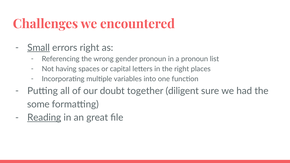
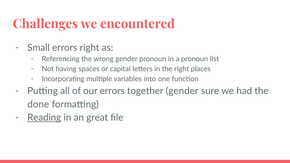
Small underline: present -> none
our doubt: doubt -> errors
together diligent: diligent -> gender
some: some -> done
